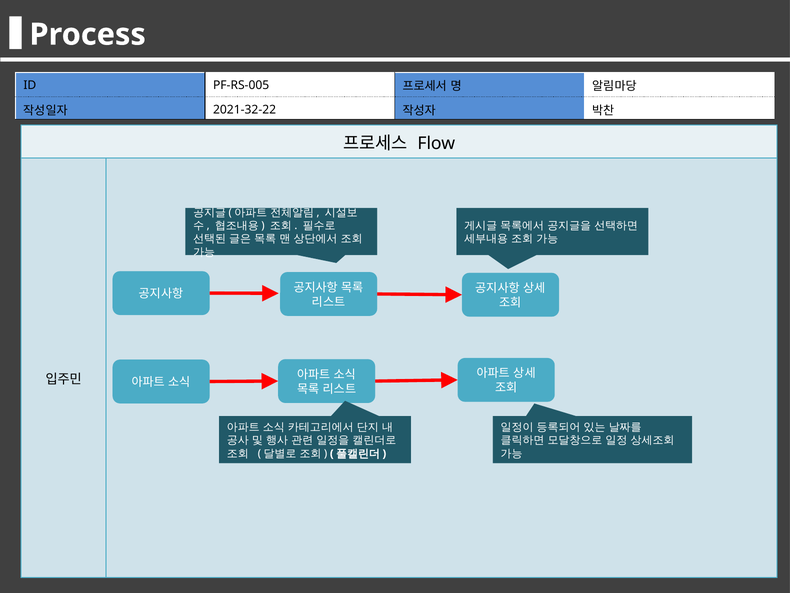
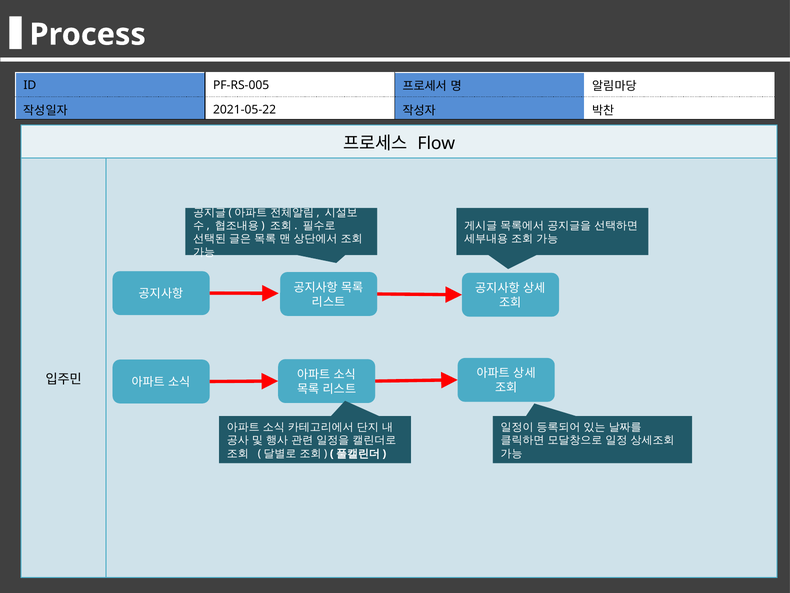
2021-32-22: 2021-32-22 -> 2021-05-22
